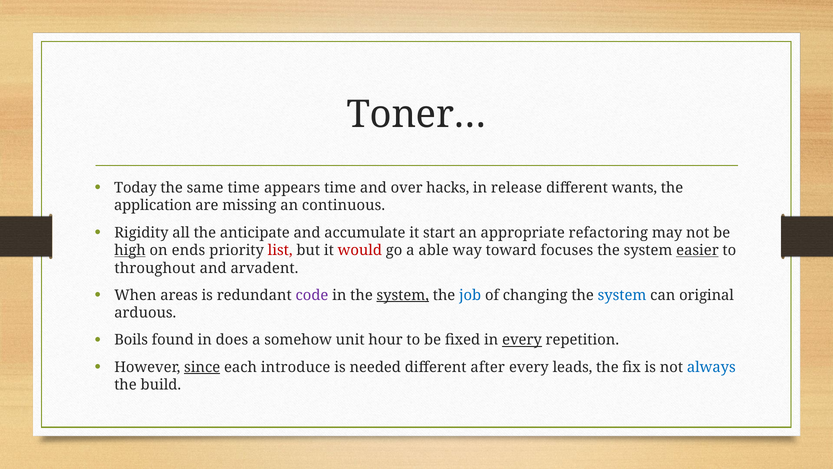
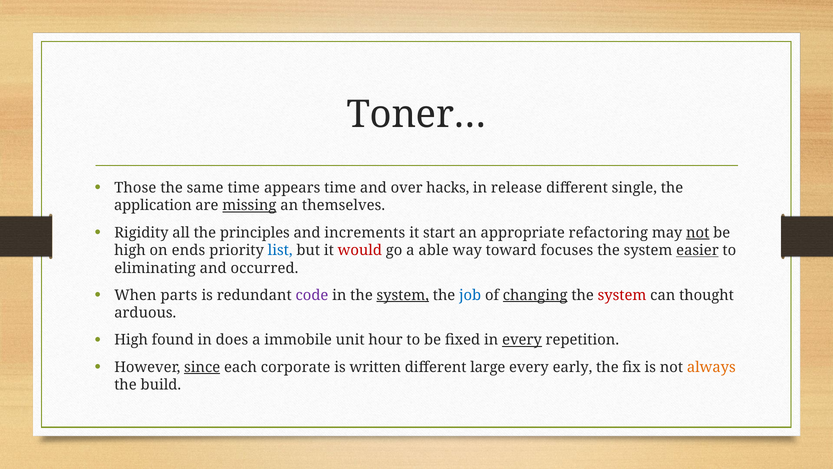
Today: Today -> Those
wants: wants -> single
missing underline: none -> present
continuous: continuous -> themselves
anticipate: anticipate -> principles
accumulate: accumulate -> increments
not at (698, 233) underline: none -> present
high at (130, 250) underline: present -> none
list colour: red -> blue
throughout: throughout -> eliminating
arvadent: arvadent -> occurred
areas: areas -> parts
changing underline: none -> present
system at (622, 295) colour: blue -> red
original: original -> thought
Boils at (131, 340): Boils -> High
somehow: somehow -> immobile
introduce: introduce -> corporate
needed: needed -> written
after: after -> large
leads: leads -> early
always colour: blue -> orange
